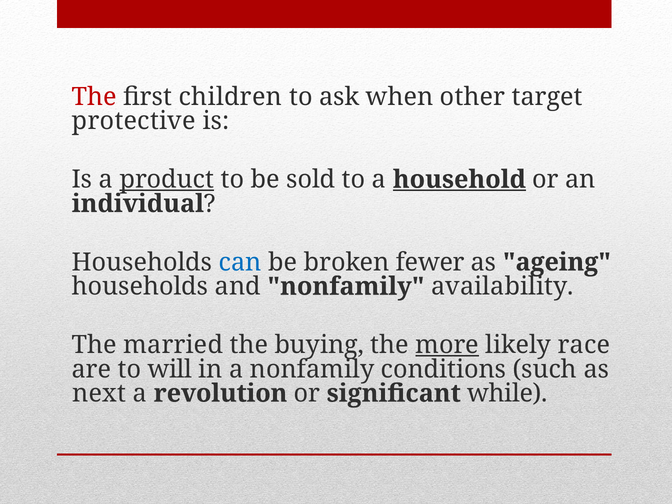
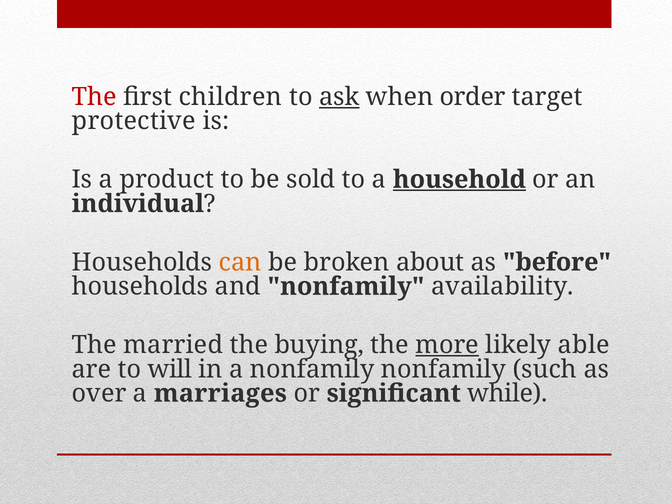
ask underline: none -> present
other: other -> order
product underline: present -> none
can colour: blue -> orange
fewer: fewer -> about
ageing: ageing -> before
race: race -> able
nonfamily conditions: conditions -> nonfamily
next: next -> over
revolution: revolution -> marriages
